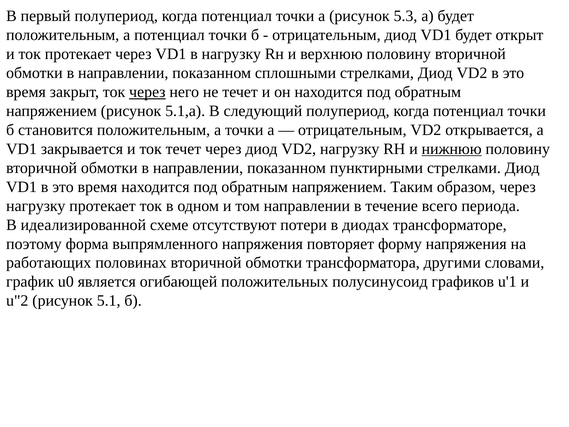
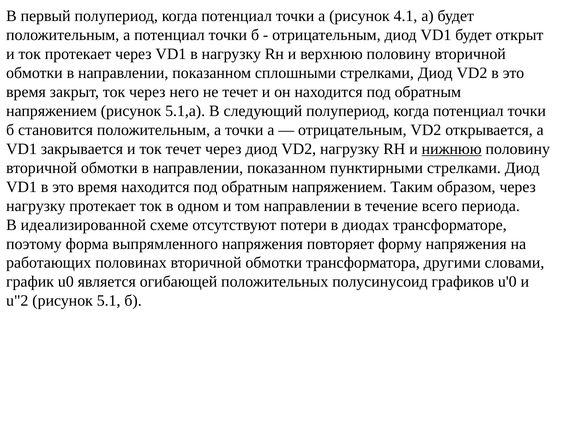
5.3: 5.3 -> 4.1
через at (147, 92) underline: present -> none
u'1: u'1 -> u'0
